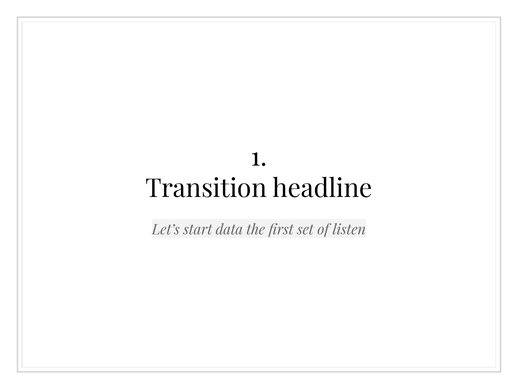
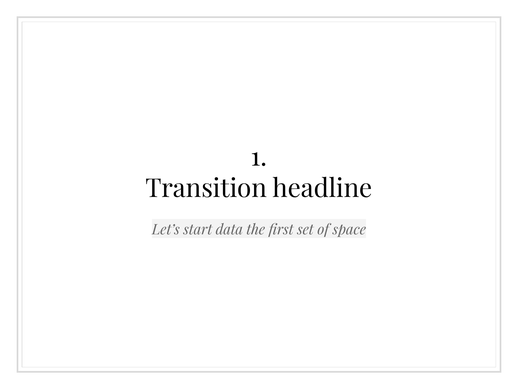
listen: listen -> space
